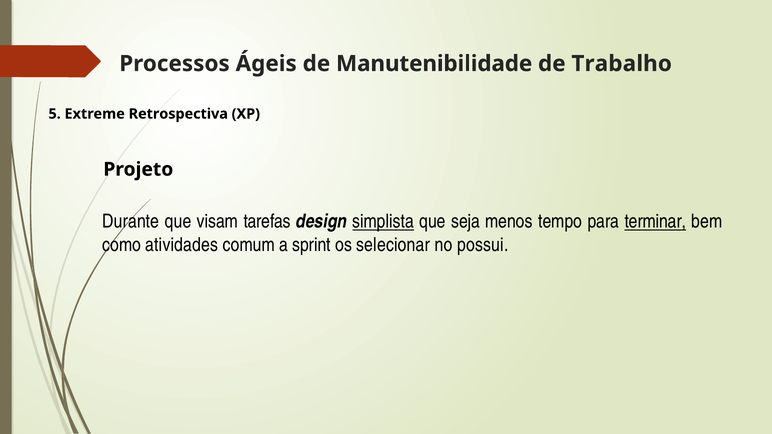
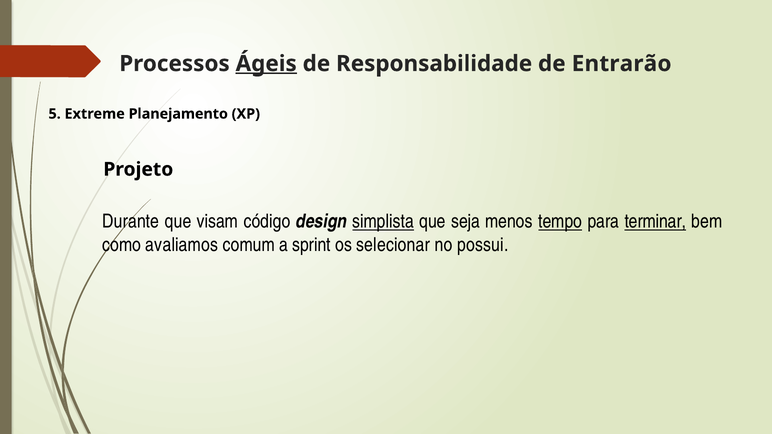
Ágeis underline: none -> present
Manutenibilidade: Manutenibilidade -> Responsabilidade
Trabalho: Trabalho -> Entrarão
Retrospectiva: Retrospectiva -> Planejamento
tarefas: tarefas -> código
tempo underline: none -> present
atividades: atividades -> avaliamos
